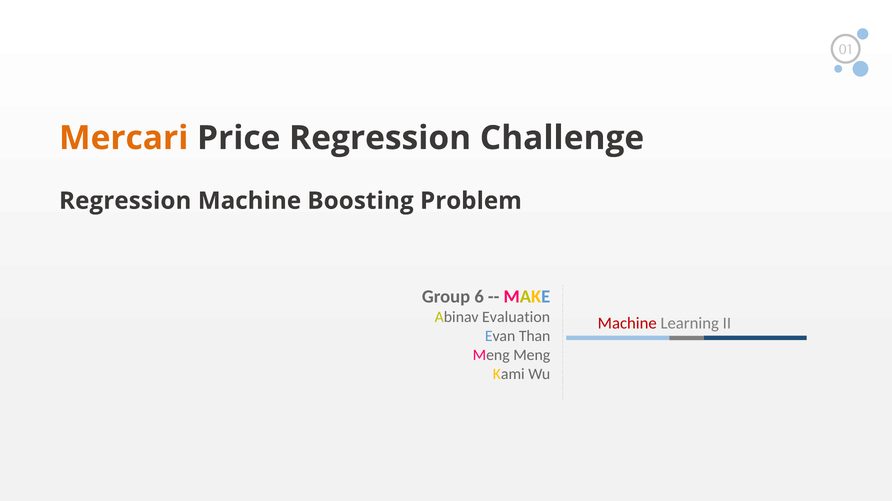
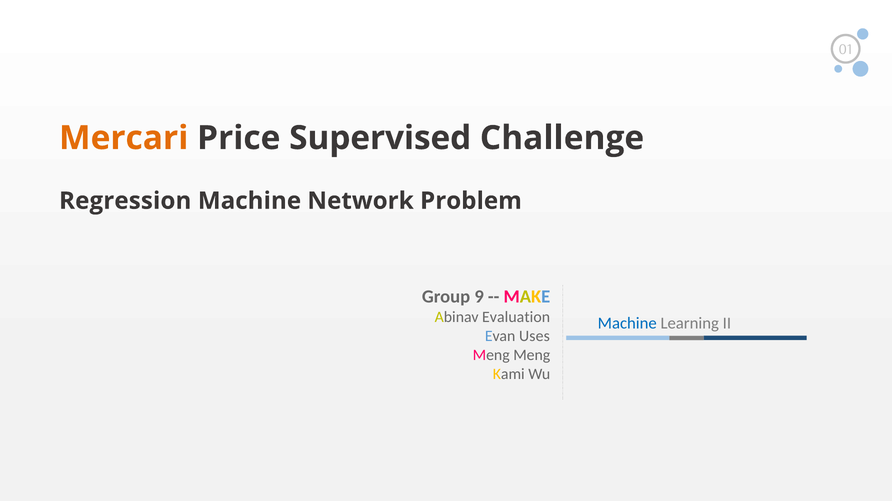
Price Regression: Regression -> Supervised
Boosting: Boosting -> Network
6: 6 -> 9
Machine at (627, 324) colour: red -> blue
Than: Than -> Uses
